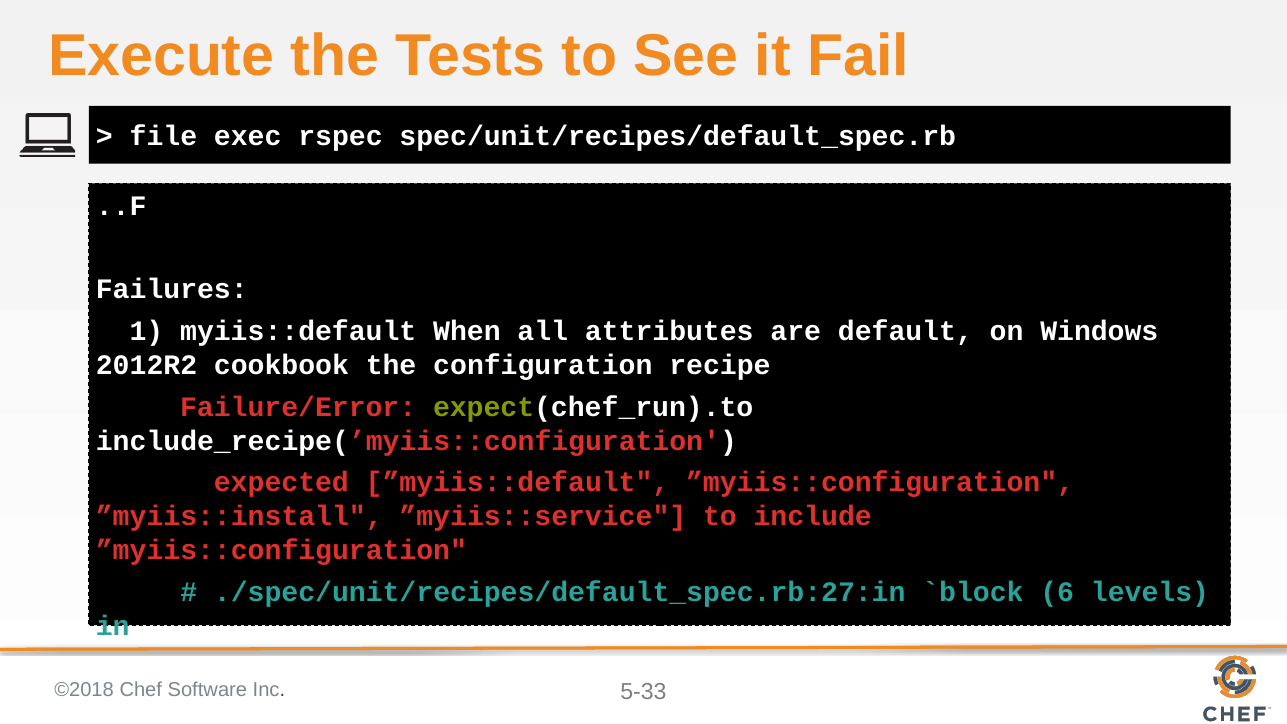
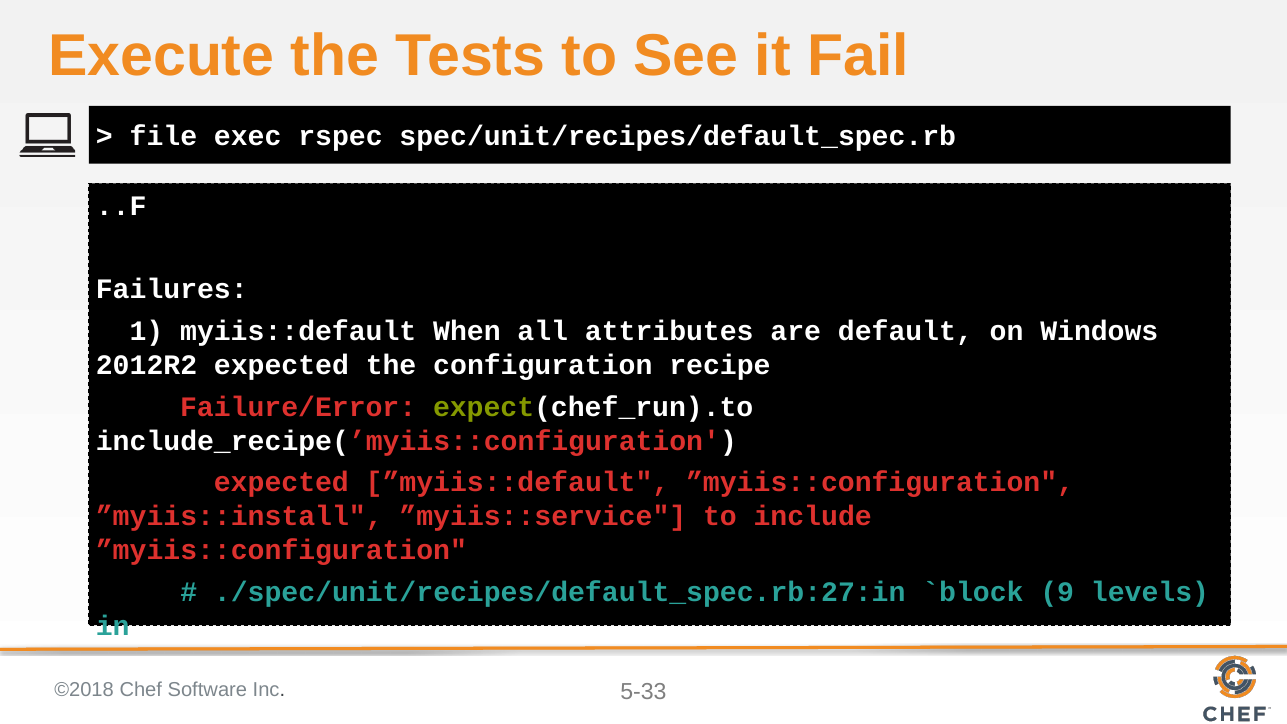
2012R2 cookbook: cookbook -> expected
6: 6 -> 9
